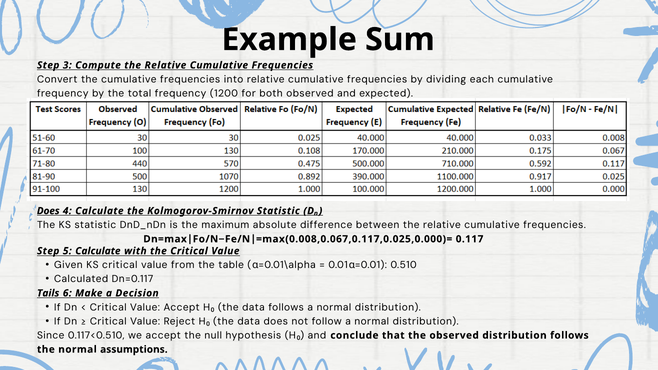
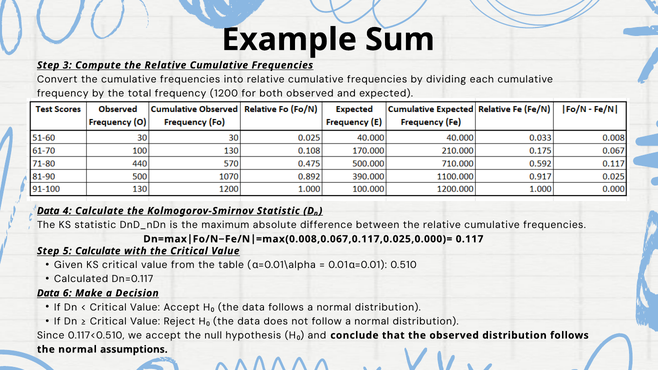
Does at (48, 211): Does -> Data
Tails at (48, 293): Tails -> Data
